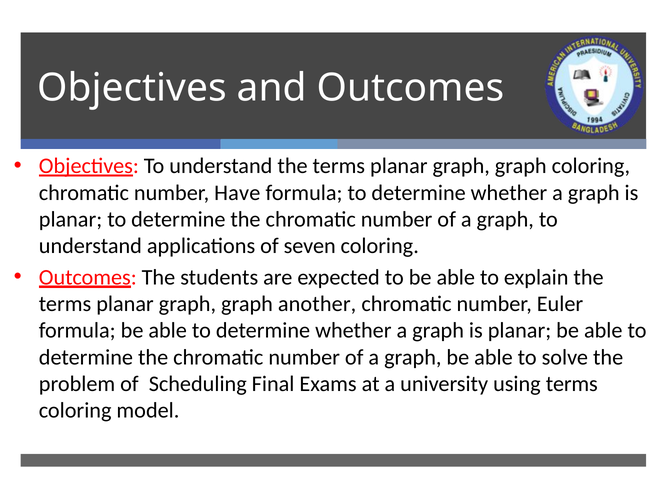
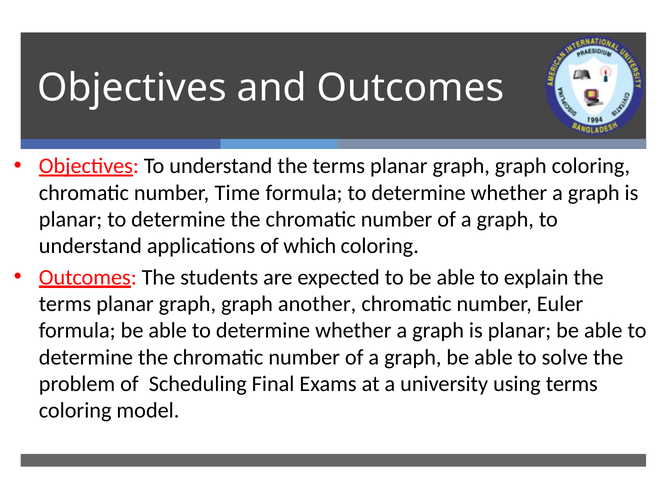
Have: Have -> Time
seven: seven -> which
